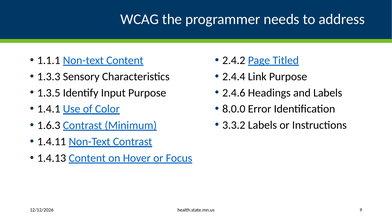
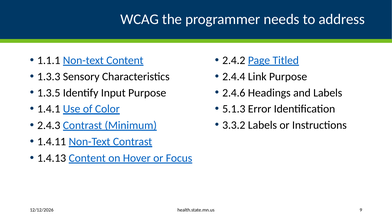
8.0.0: 8.0.0 -> 5.1.3
1.6.3: 1.6.3 -> 2.4.3
